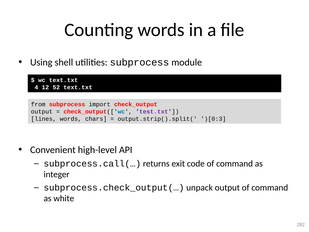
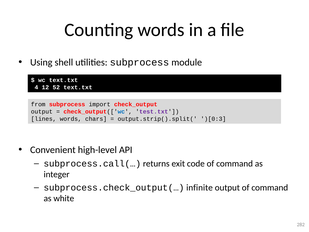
unpack: unpack -> infinite
